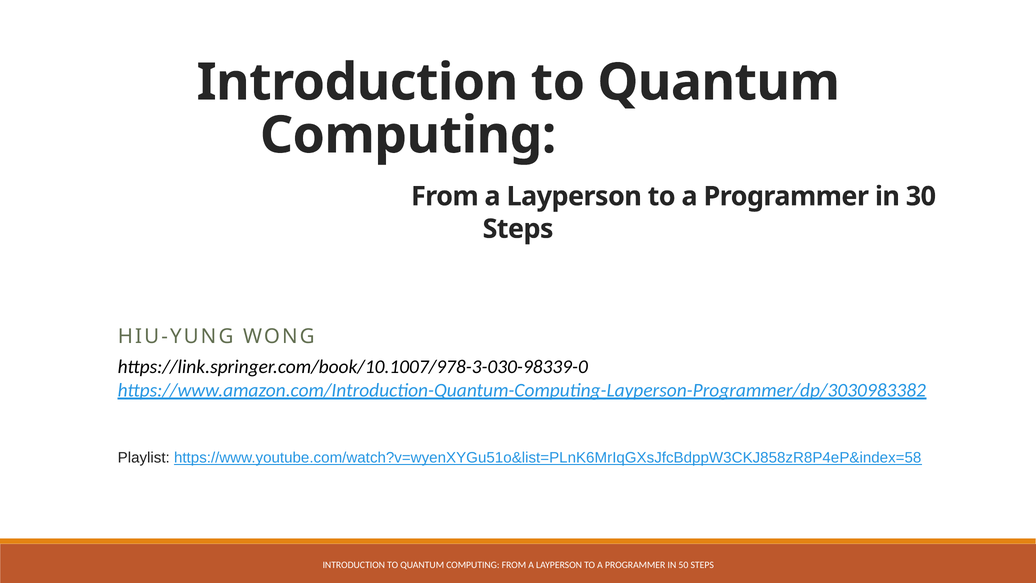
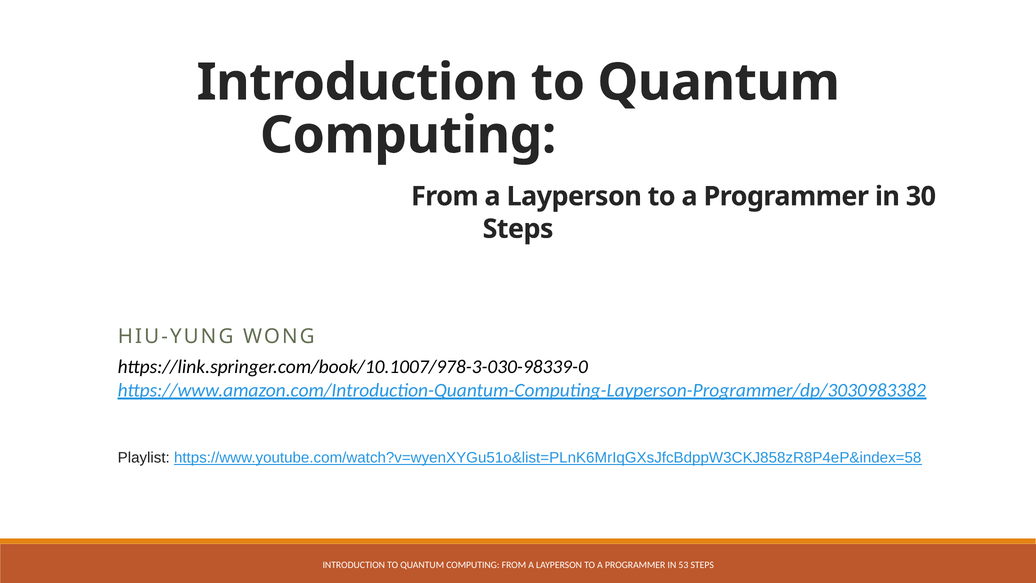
50: 50 -> 53
